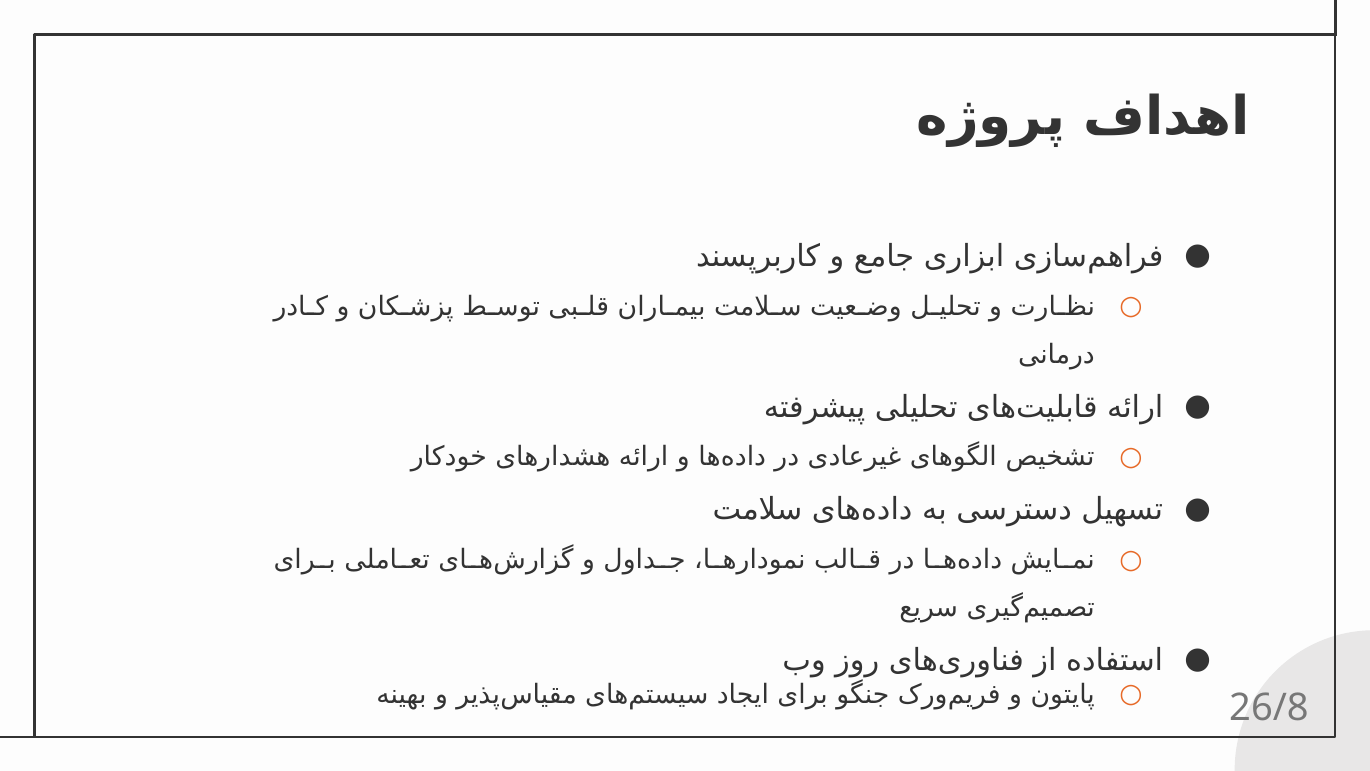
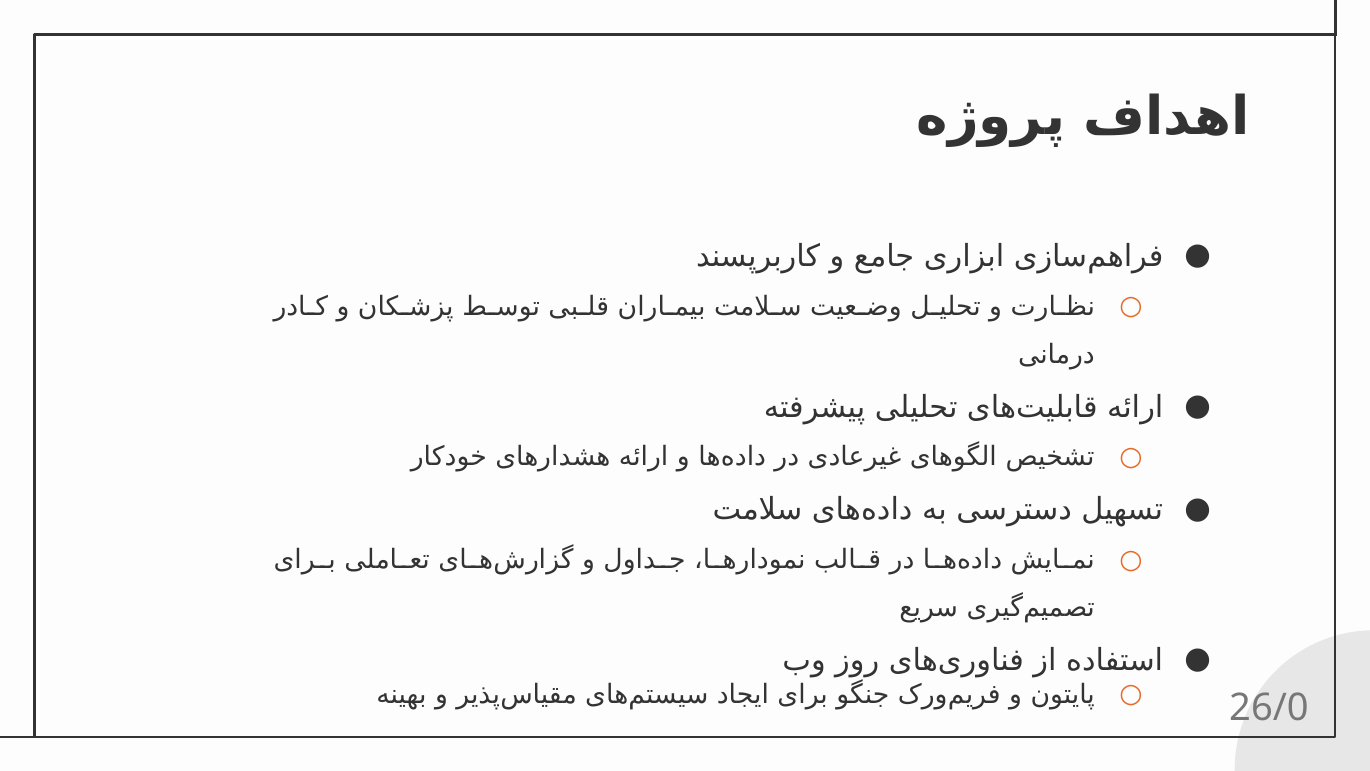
26/8: 26/8 -> 26/0
